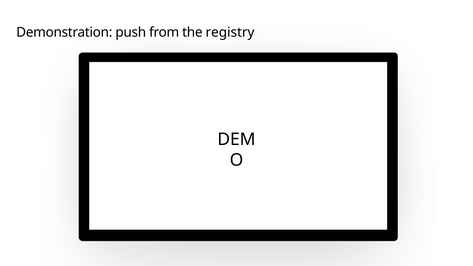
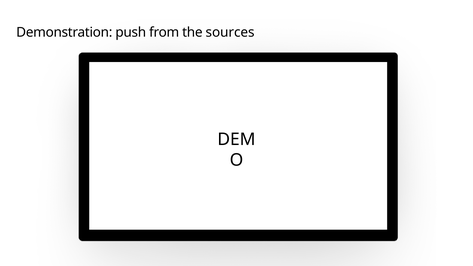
registry: registry -> sources
